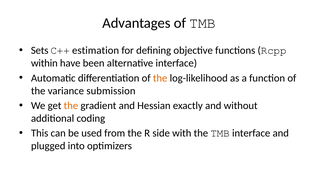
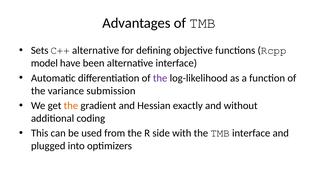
C++ estimation: estimation -> alternative
within: within -> model
the at (160, 78) colour: orange -> purple
